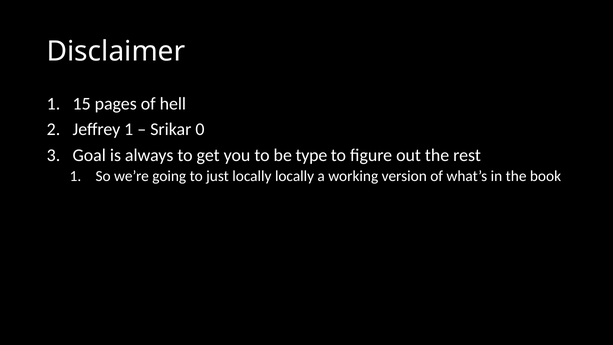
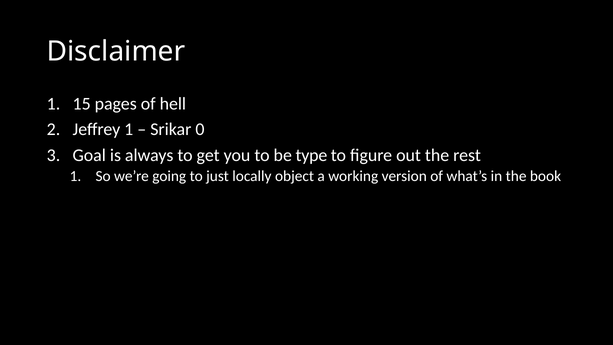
locally locally: locally -> object
